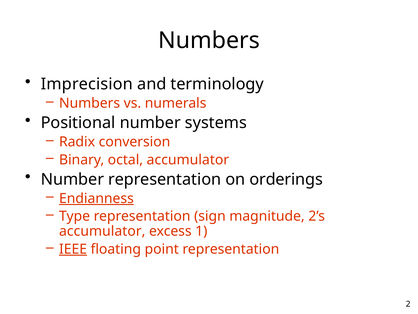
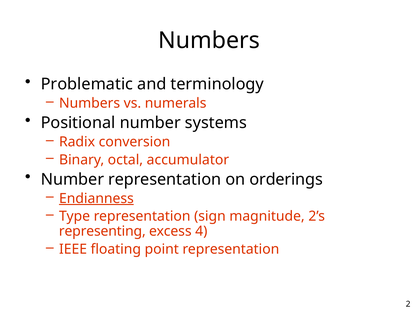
Imprecision: Imprecision -> Problematic
accumulator at (102, 231): accumulator -> representing
1: 1 -> 4
IEEE underline: present -> none
